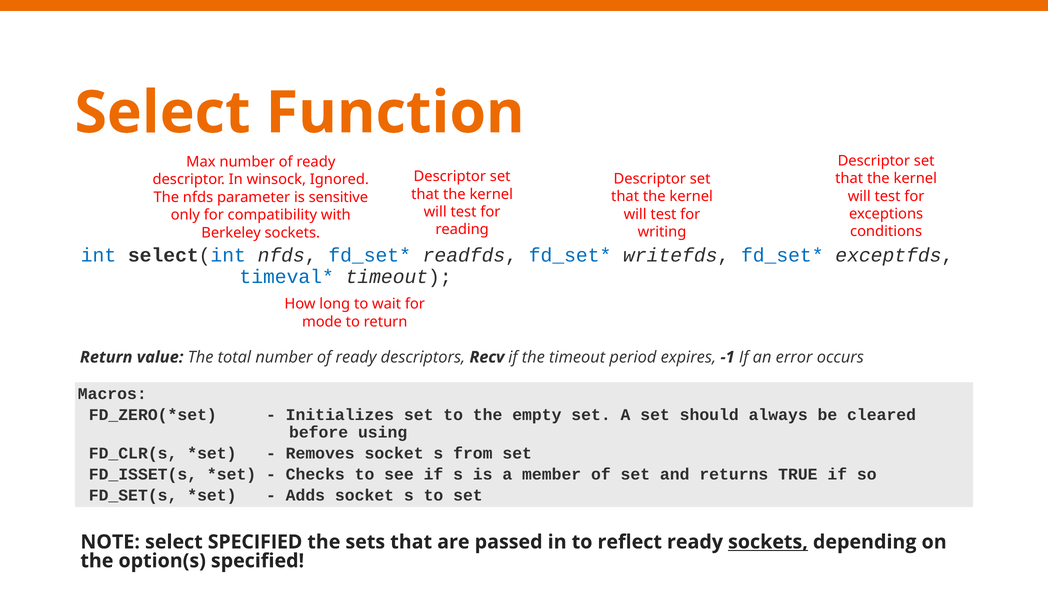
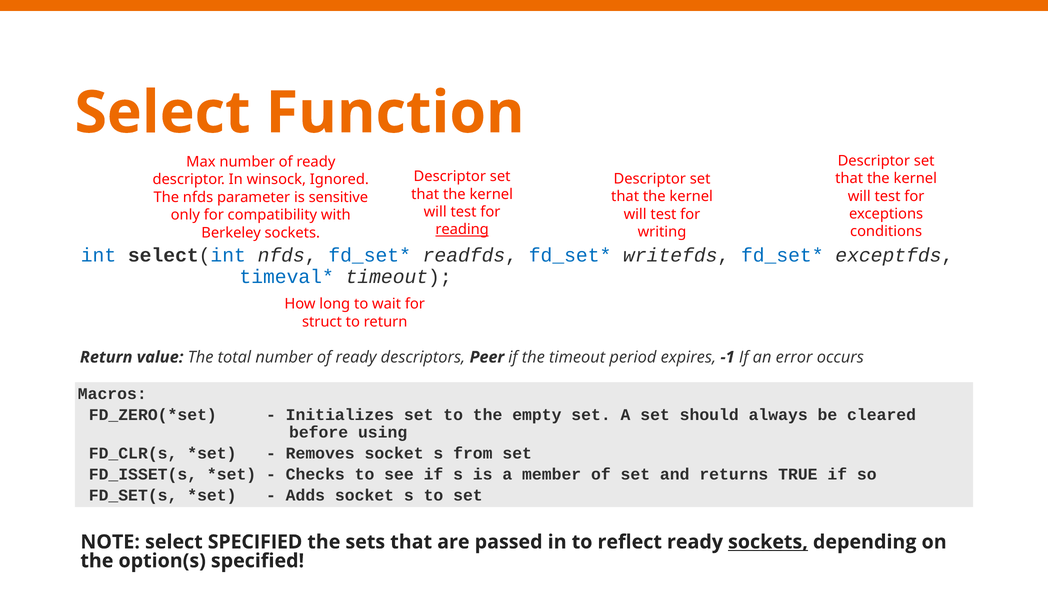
reading underline: none -> present
mode: mode -> struct
Recv: Recv -> Peer
